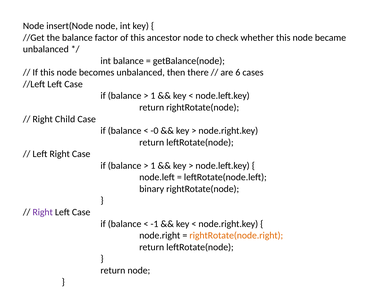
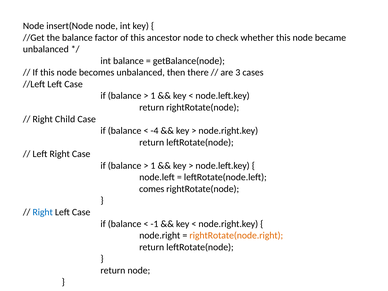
6: 6 -> 3
-0: -0 -> -4
binary: binary -> comes
Right at (43, 212) colour: purple -> blue
